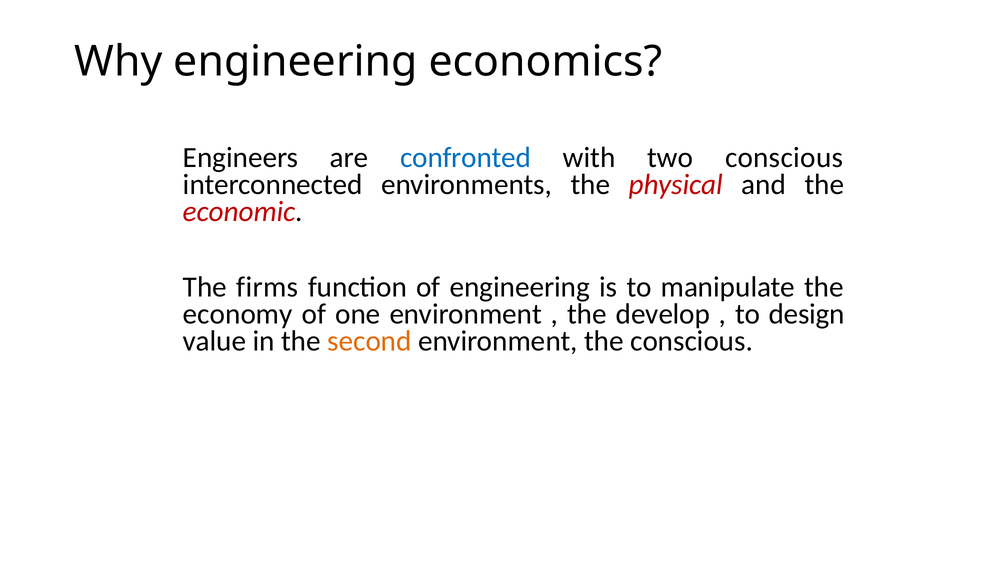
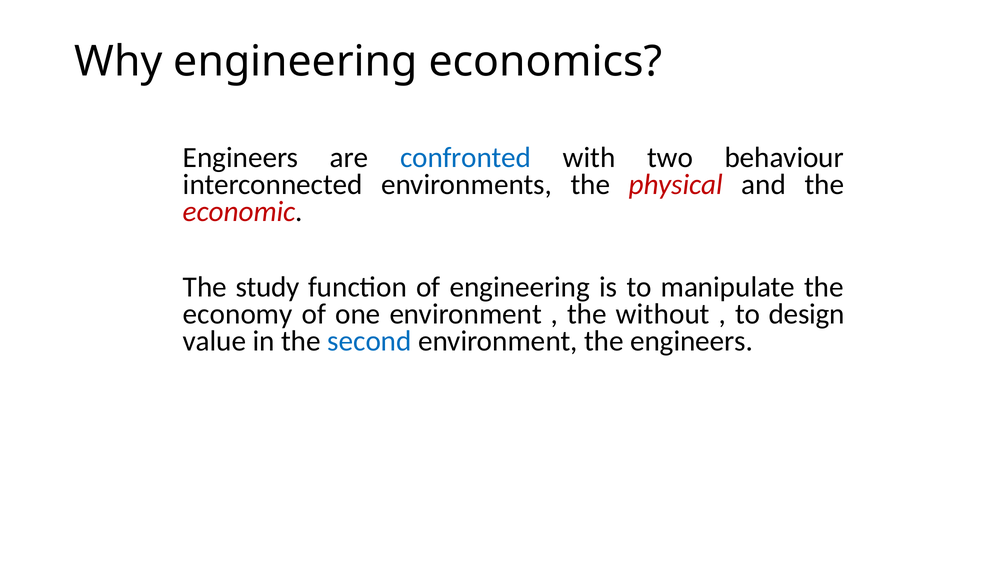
two conscious: conscious -> behaviour
firms: firms -> study
develop: develop -> without
second colour: orange -> blue
the conscious: conscious -> engineers
